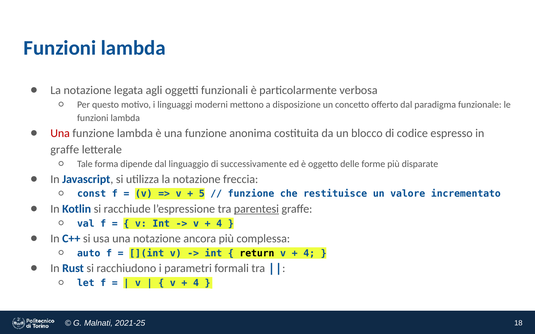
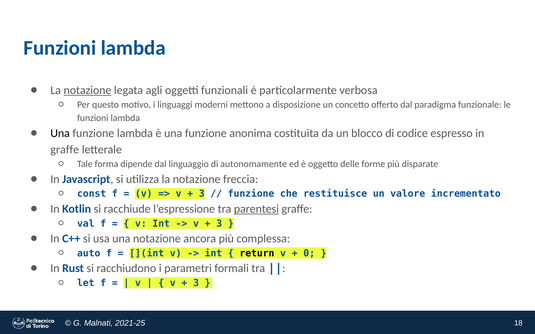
notazione at (87, 90) underline: none -> present
Una at (60, 133) colour: red -> black
successivamente: successivamente -> autonomamente
5 at (202, 194): 5 -> 3
4 at (219, 224): 4 -> 3
4 at (309, 253): 4 -> 0
4 at (196, 283): 4 -> 3
